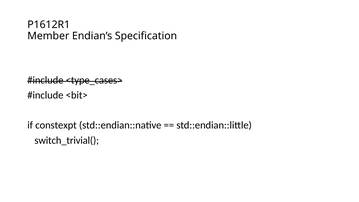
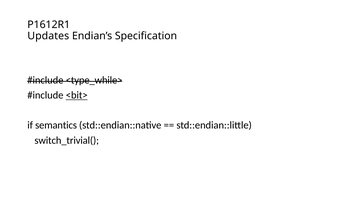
Member: Member -> Updates
<type_cases>: <type_cases> -> <type_while>
<bit> underline: none -> present
constexpt: constexpt -> semantics
